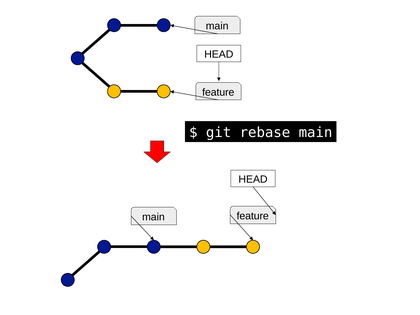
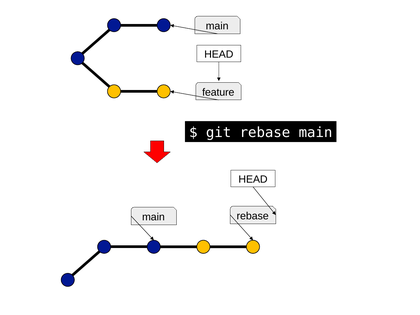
feature at (253, 216): feature -> rebase
